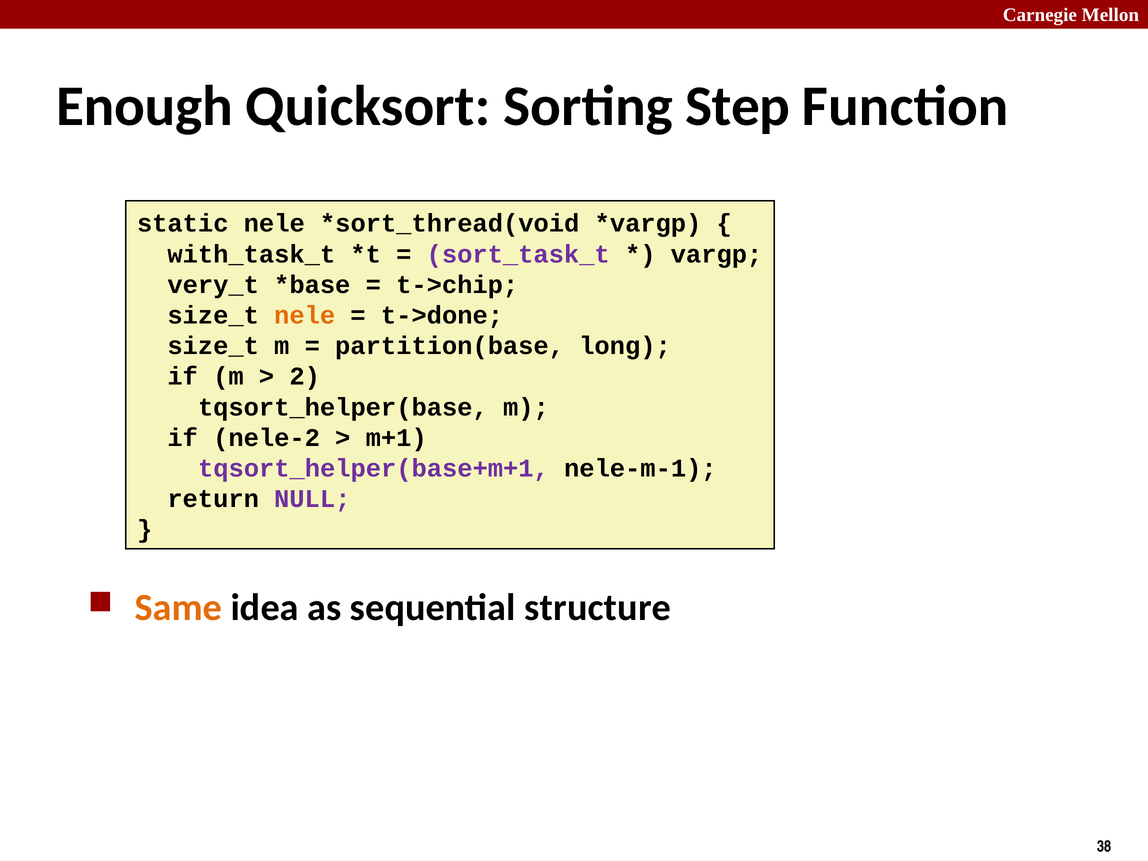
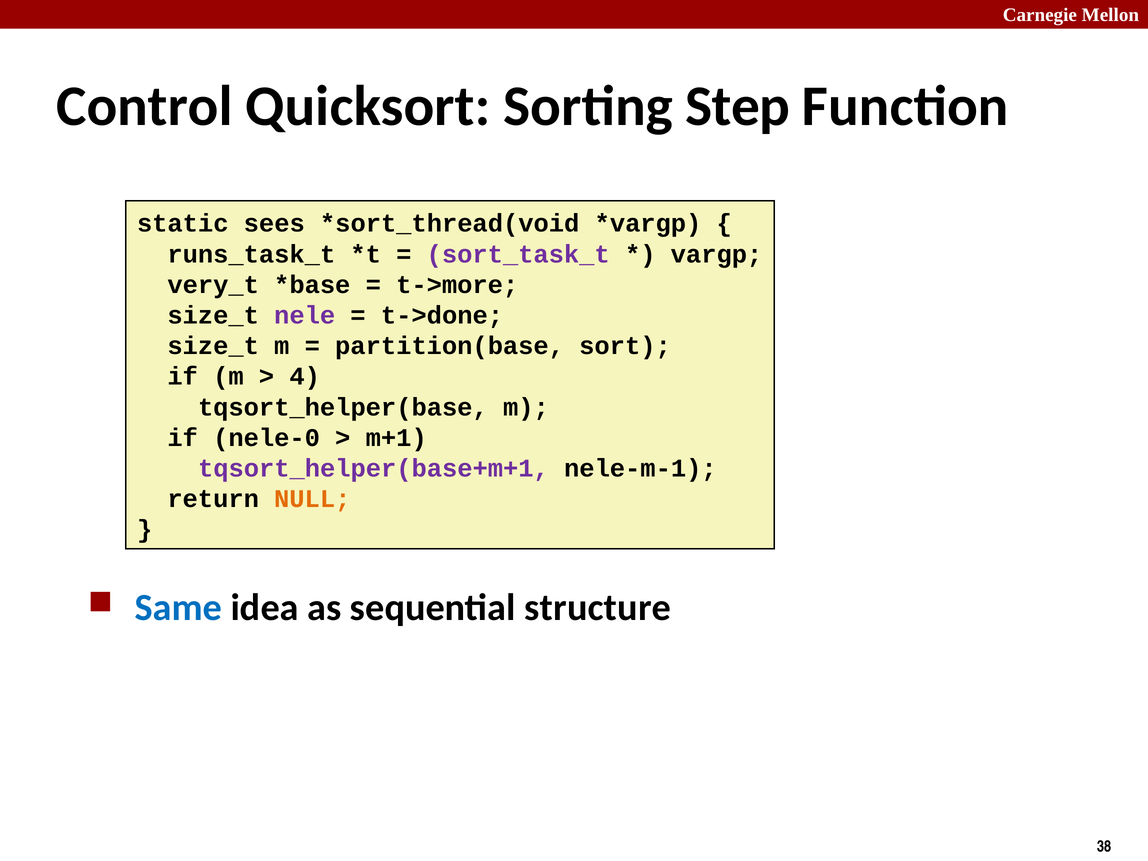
Enough: Enough -> Control
static nele: nele -> sees
with_task_t: with_task_t -> runs_task_t
t->chip: t->chip -> t->more
nele at (305, 315) colour: orange -> purple
long: long -> sort
2: 2 -> 4
nele-2: nele-2 -> nele-0
NULL colour: purple -> orange
Same colour: orange -> blue
